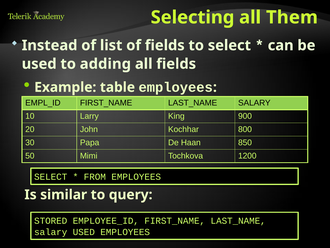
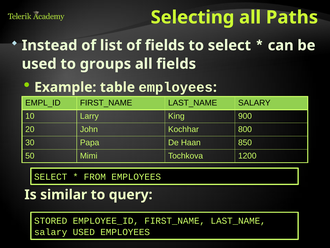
Them: Them -> Paths
adding: adding -> groups
